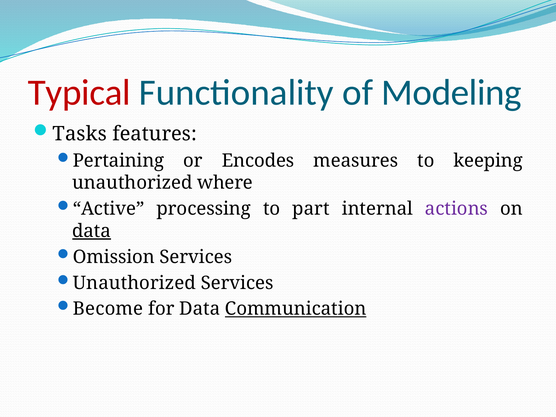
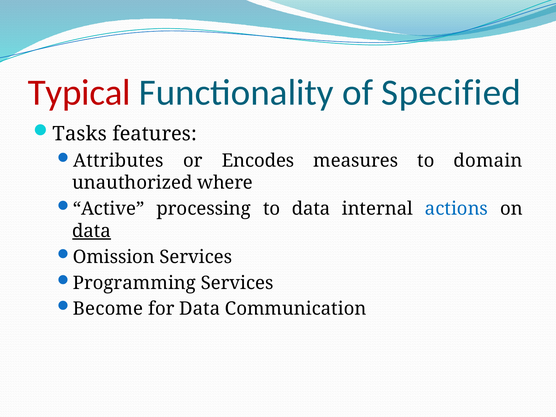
Modeling: Modeling -> Specified
Pertaining: Pertaining -> Attributes
keeping: keeping -> domain
to part: part -> data
actions colour: purple -> blue
Unauthorized at (134, 283): Unauthorized -> Programming
Communication underline: present -> none
